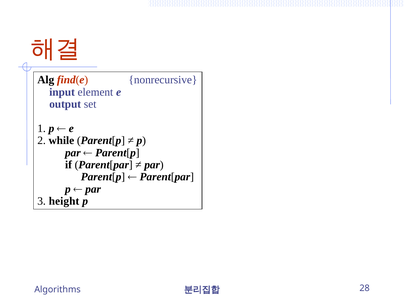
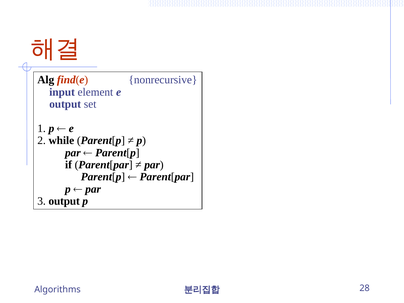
3 height: height -> output
